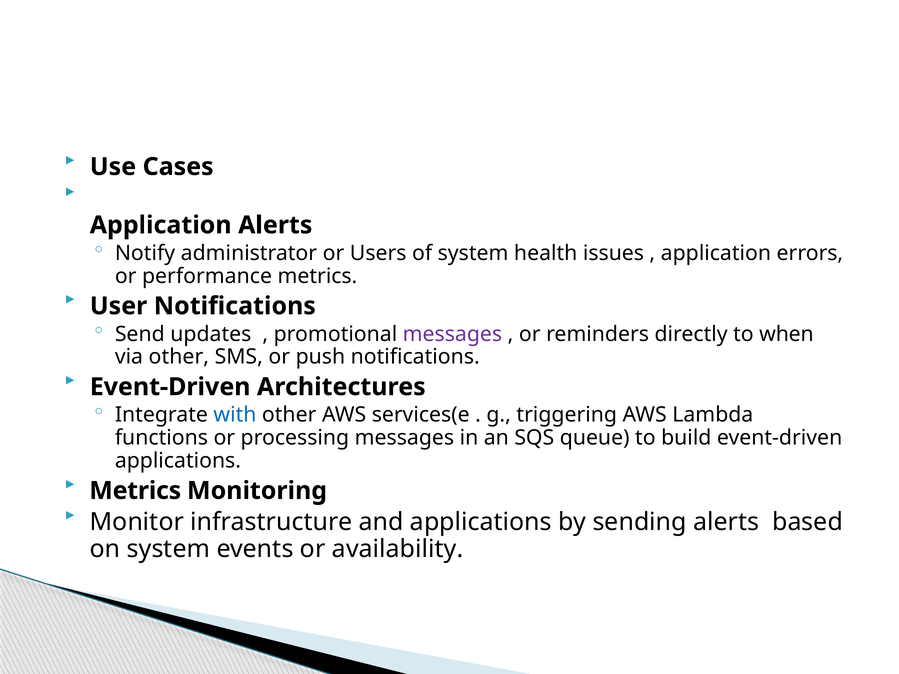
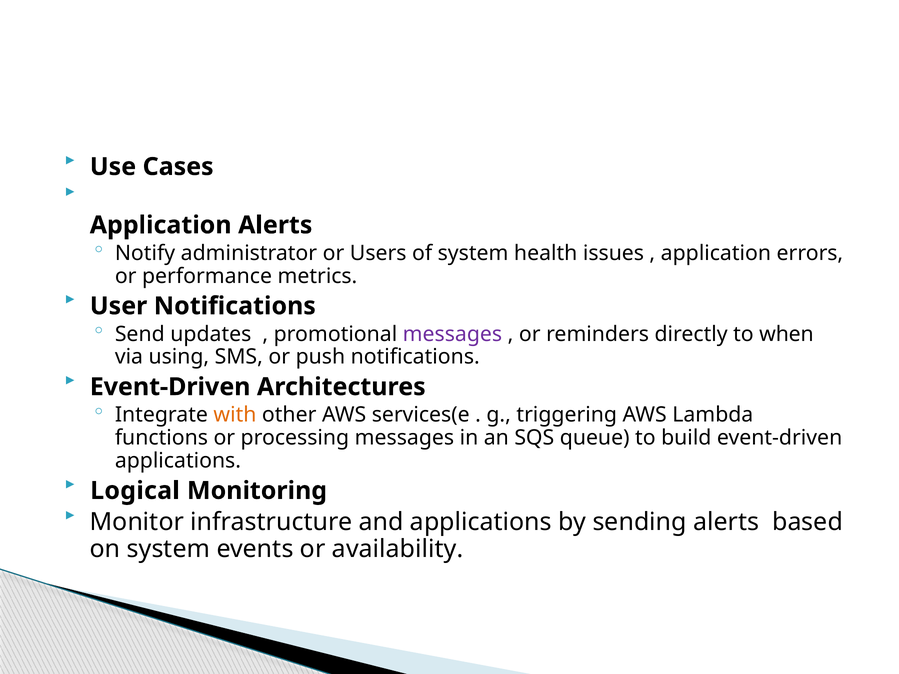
via other: other -> using
with colour: blue -> orange
Metrics at (135, 491): Metrics -> Logical
